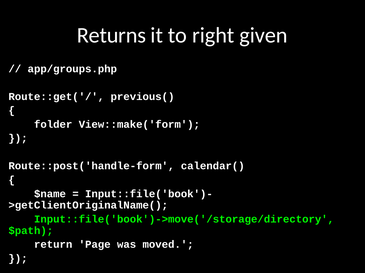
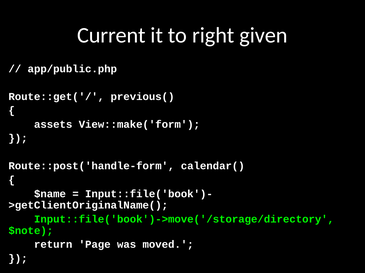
Returns: Returns -> Current
app/groups.php: app/groups.php -> app/public.php
folder: folder -> assets
$path: $path -> $note
